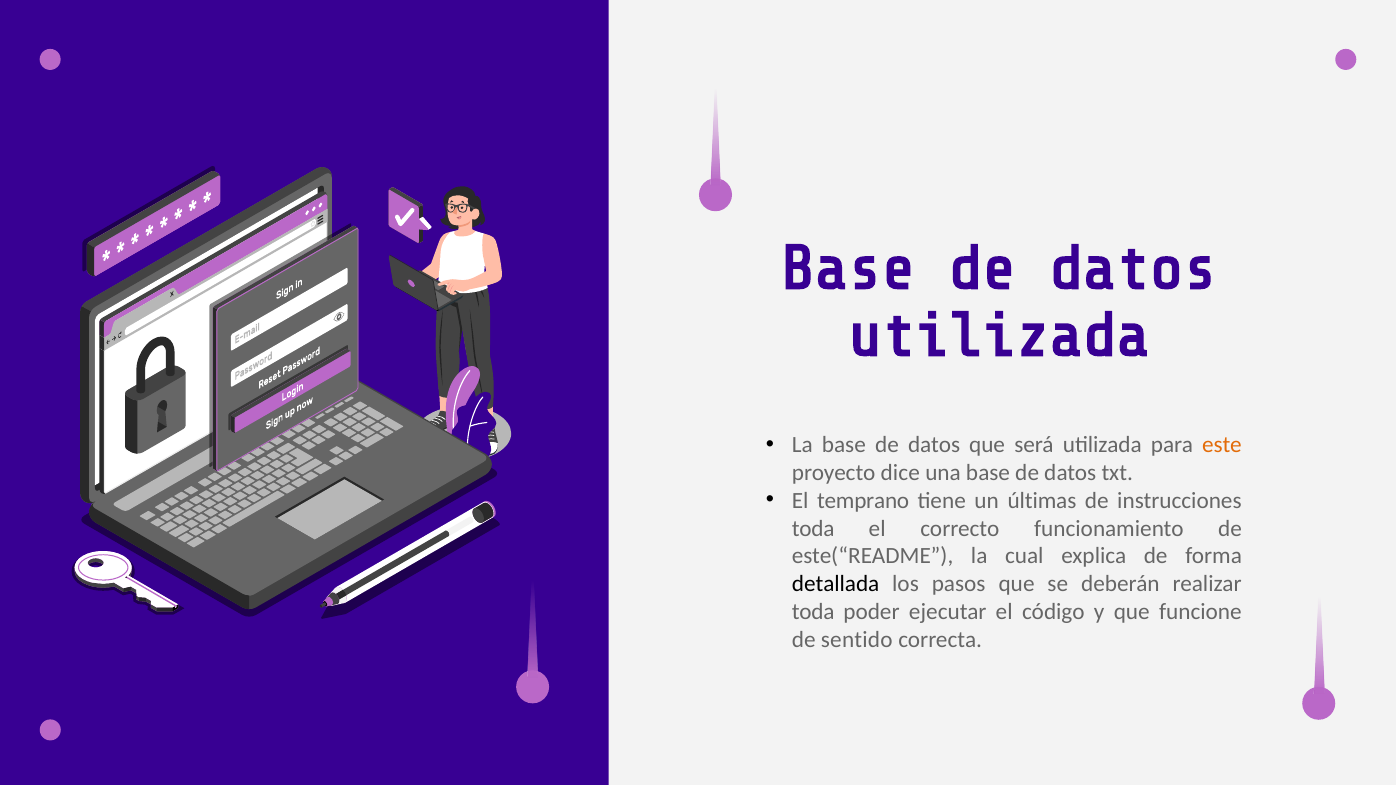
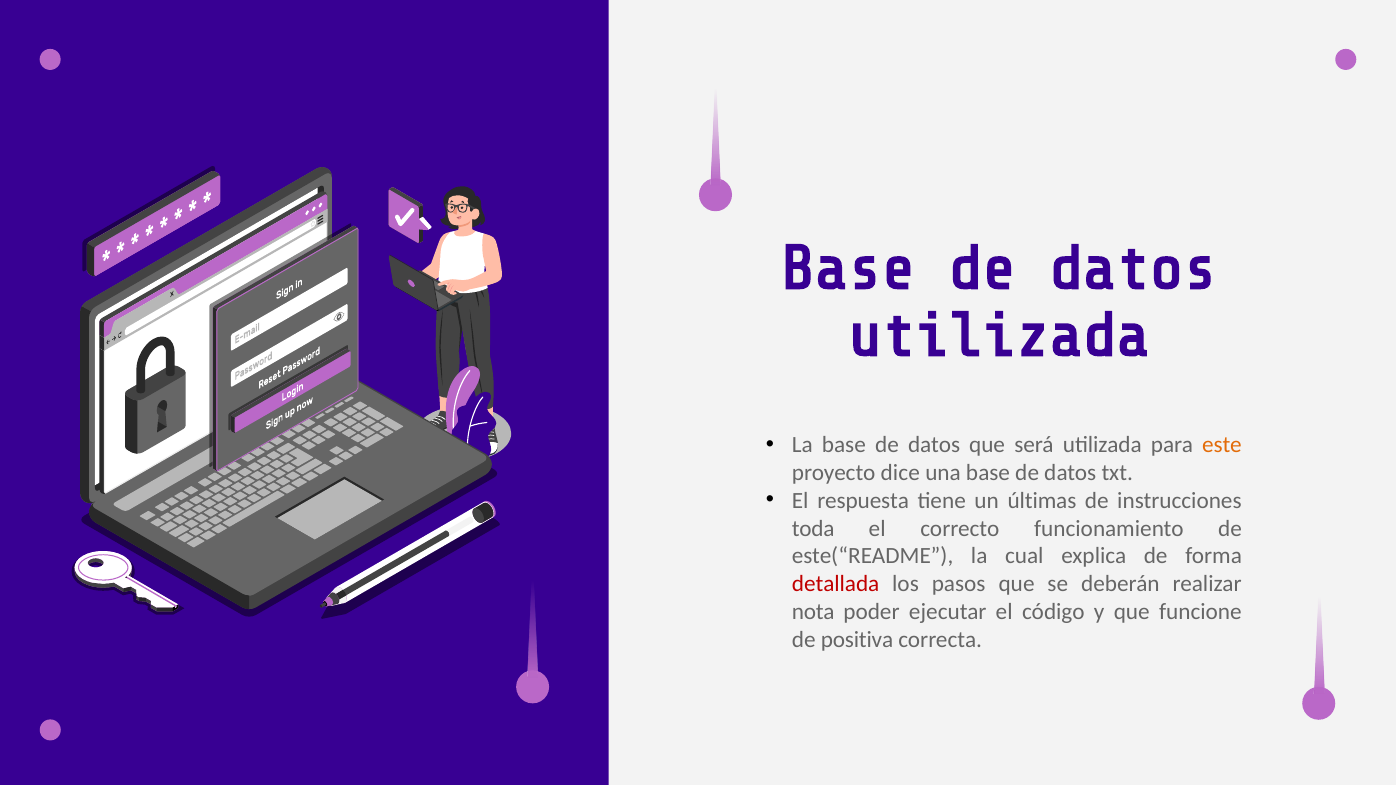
temprano: temprano -> respuesta
detallada colour: black -> red
toda at (813, 612): toda -> nota
sentido: sentido -> positiva
